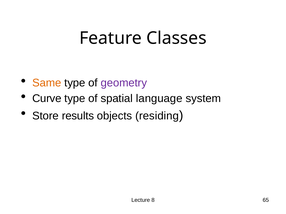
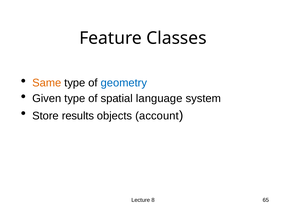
geometry colour: purple -> blue
Curve: Curve -> Given
residing: residing -> account
